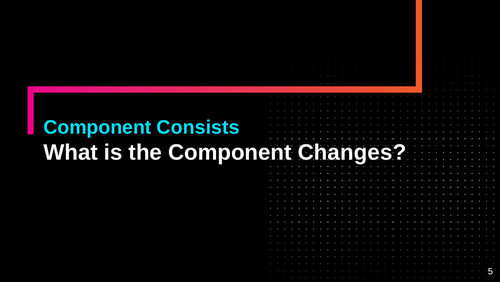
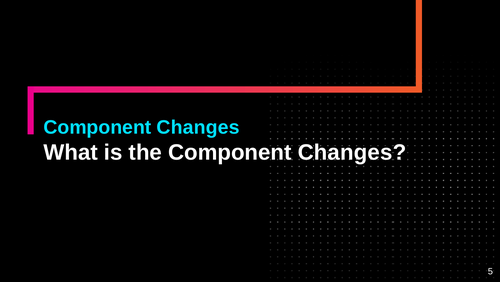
Consists at (198, 127): Consists -> Changes
